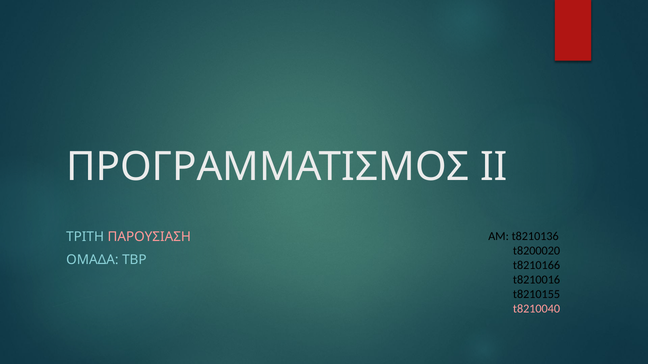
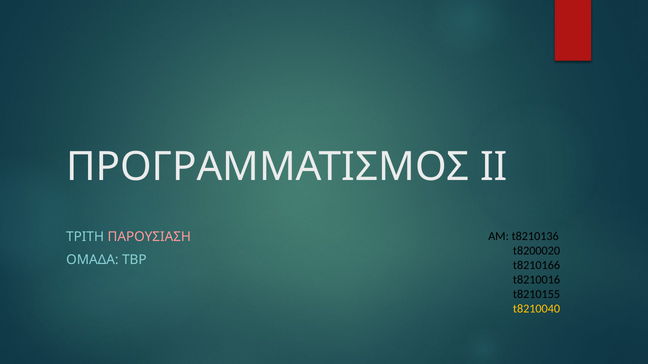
t8210040 colour: pink -> yellow
